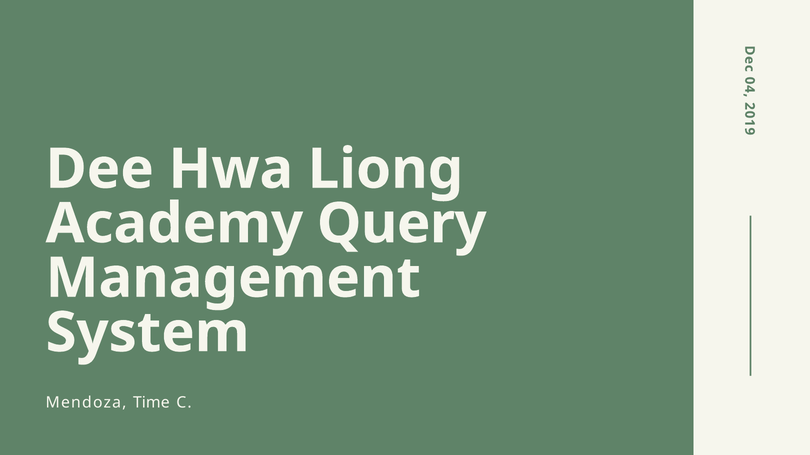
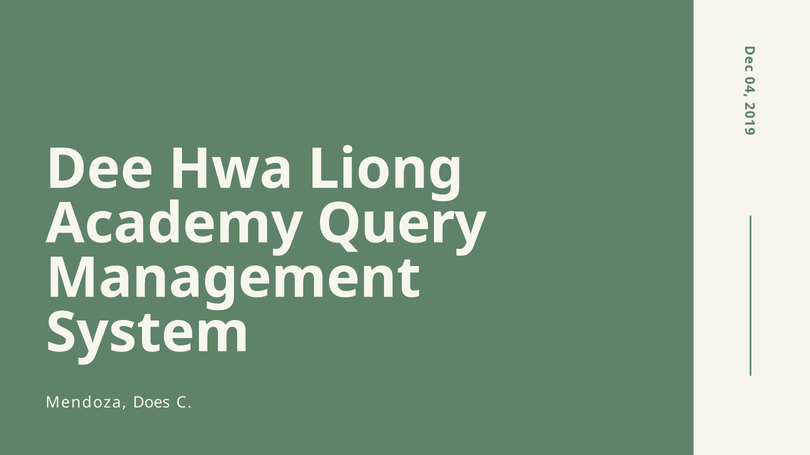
Time: Time -> Does
